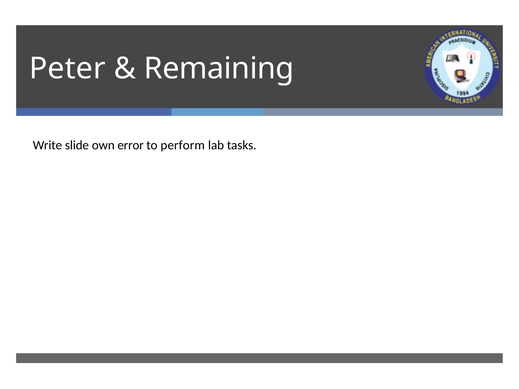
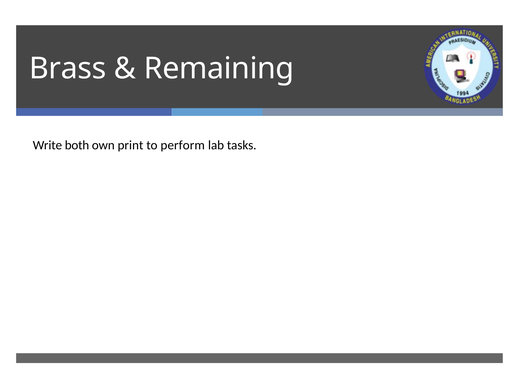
Peter: Peter -> Brass
slide: slide -> both
error: error -> print
